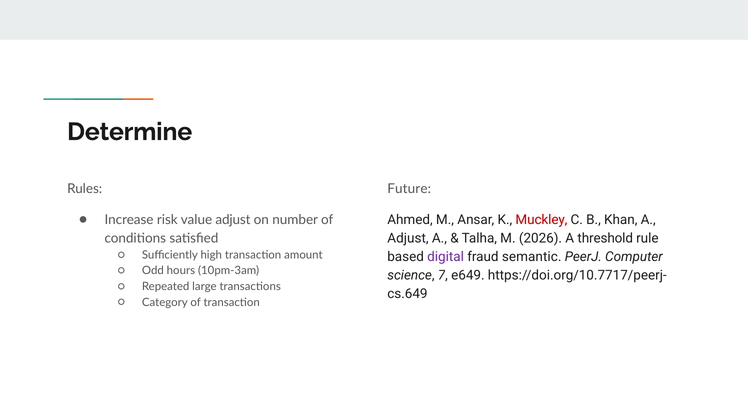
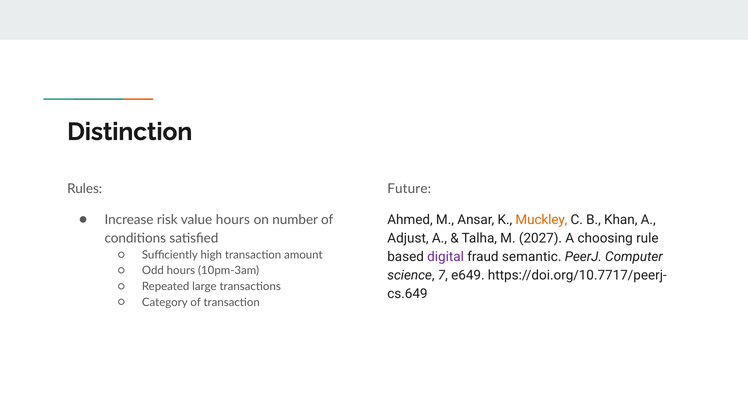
Determine: Determine -> Distinction
Muckley colour: red -> orange
value adjust: adjust -> hours
2026: 2026 -> 2027
threshold: threshold -> choosing
